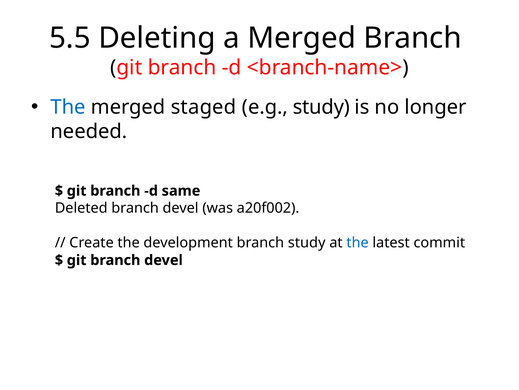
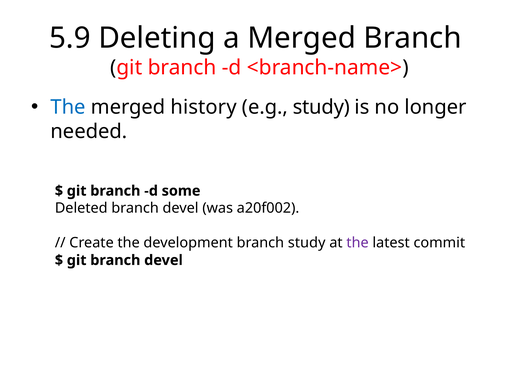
5.5: 5.5 -> 5.9
staged: staged -> history
same: same -> some
the at (358, 242) colour: blue -> purple
